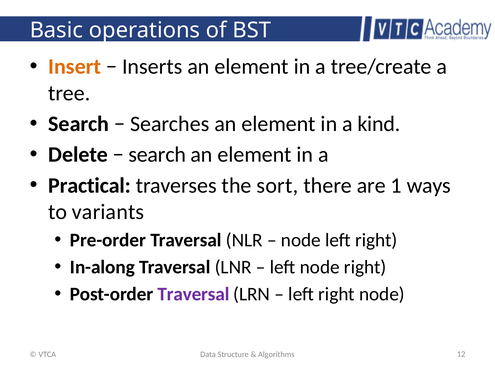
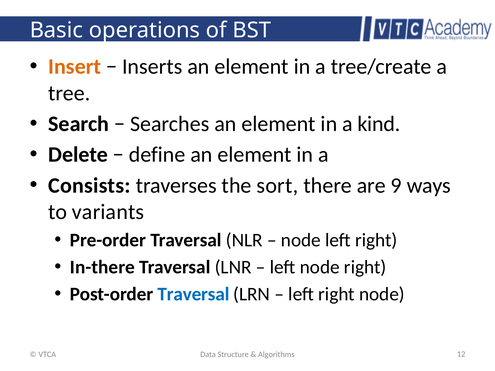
search at (157, 155): search -> define
Practical: Practical -> Consists
1: 1 -> 9
In-along: In-along -> In-there
Traversal at (193, 294) colour: purple -> blue
